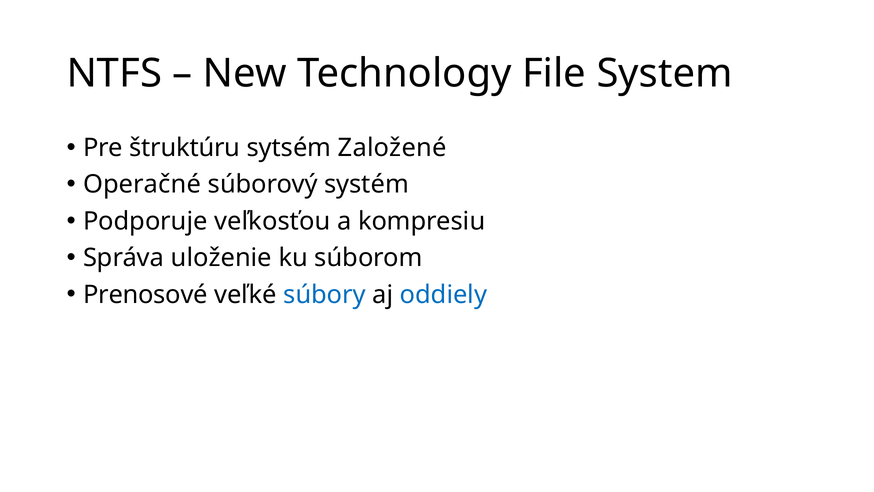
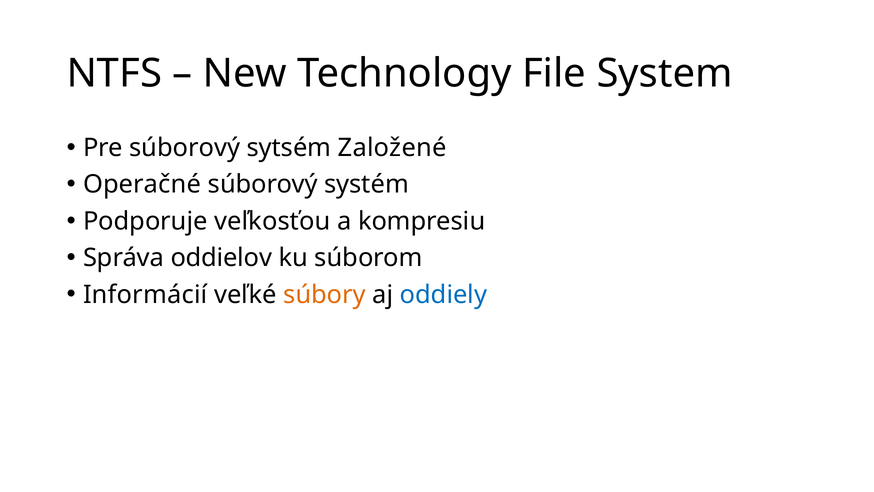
Pre štruktúru: štruktúru -> súborový
uloženie: uloženie -> oddielov
Prenosové: Prenosové -> Informácií
súbory colour: blue -> orange
